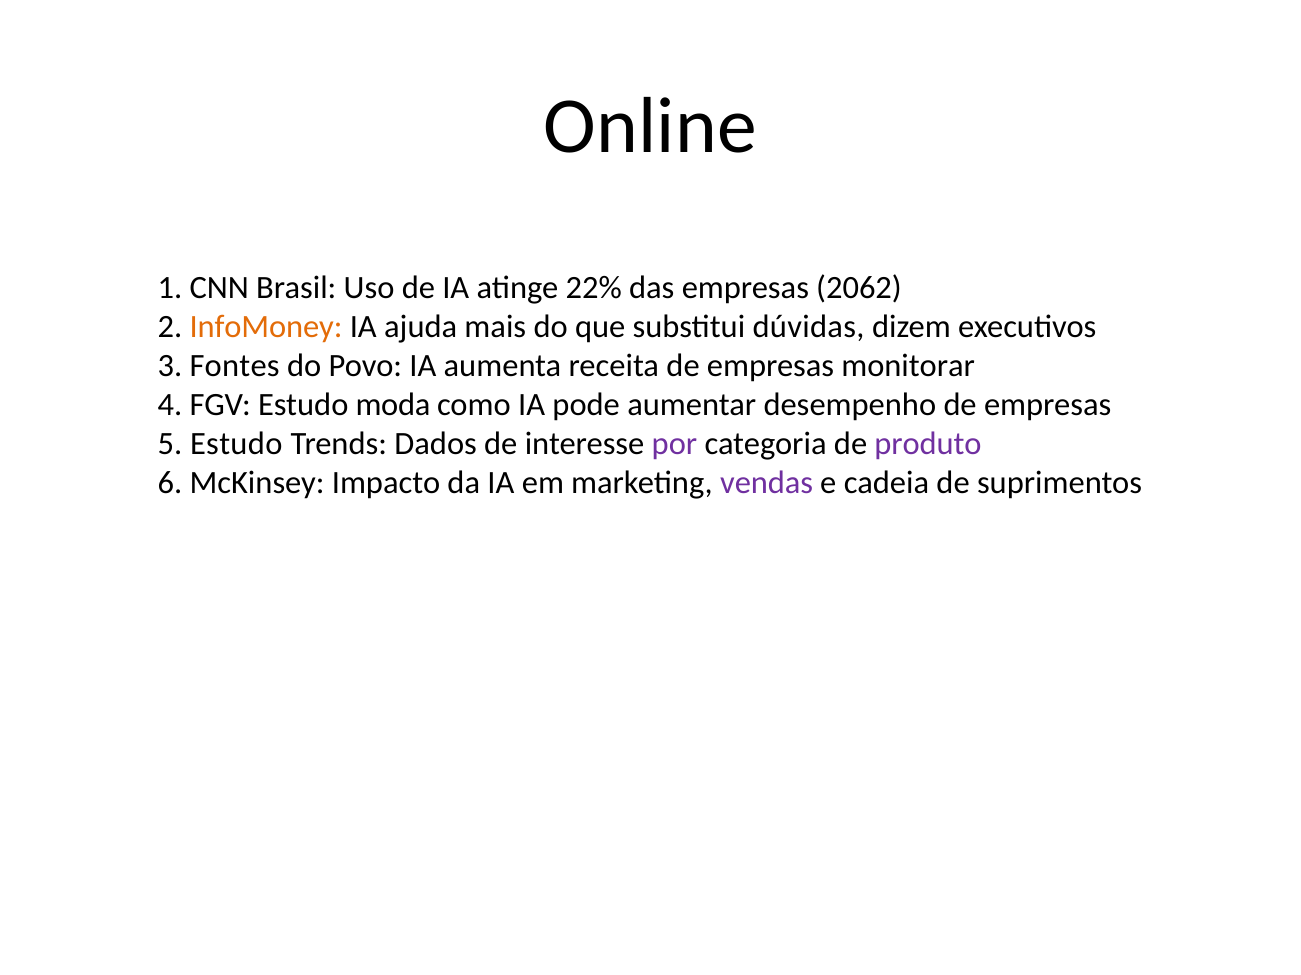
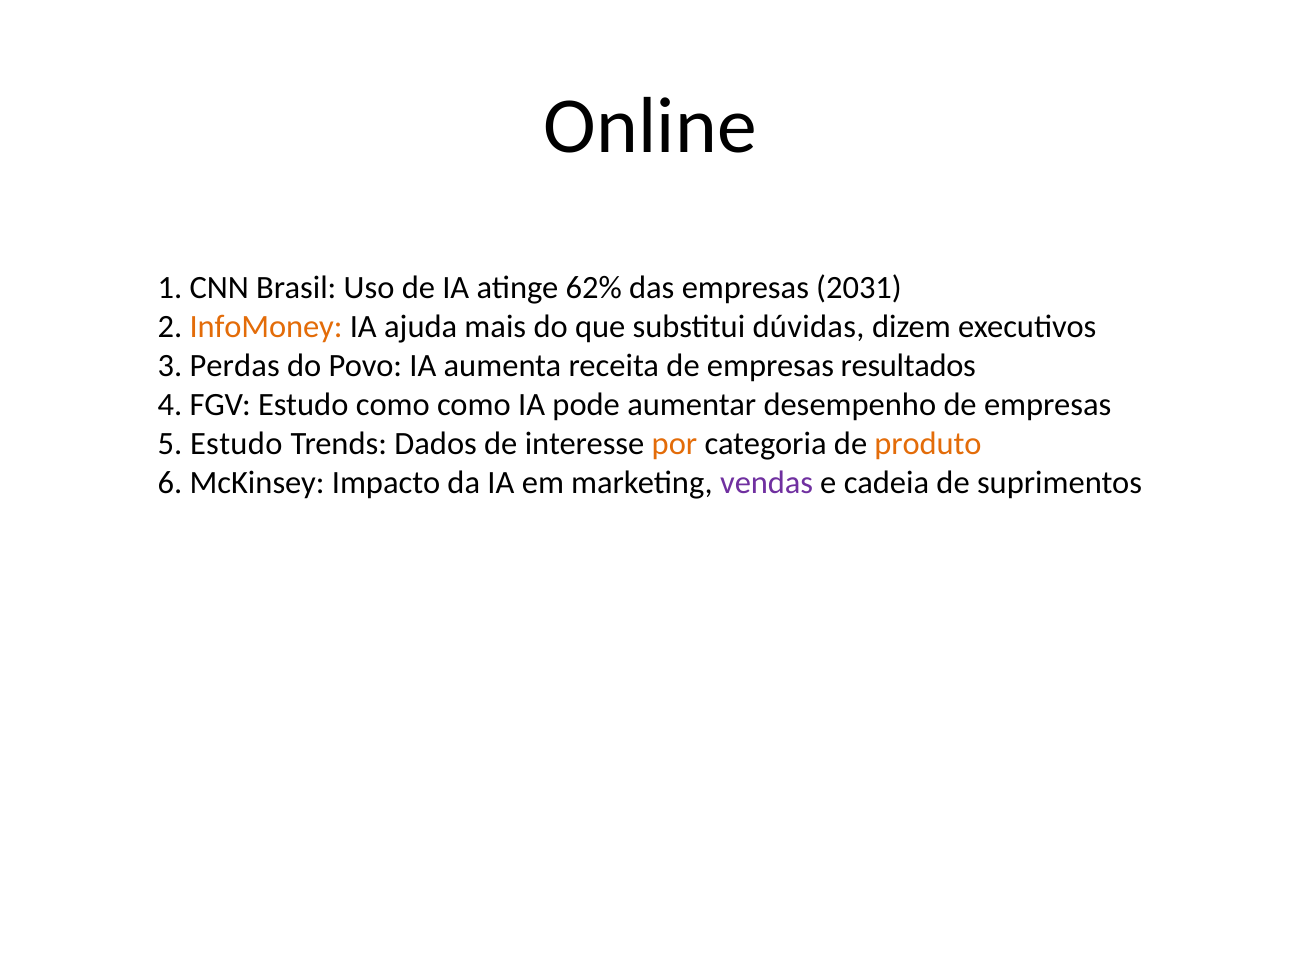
22%: 22% -> 62%
2062: 2062 -> 2031
Fontes: Fontes -> Perdas
monitorar: monitorar -> resultados
Estudo moda: moda -> como
por colour: purple -> orange
produto colour: purple -> orange
